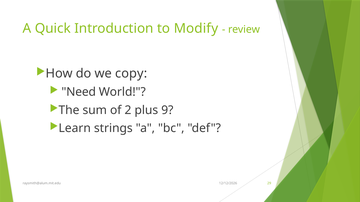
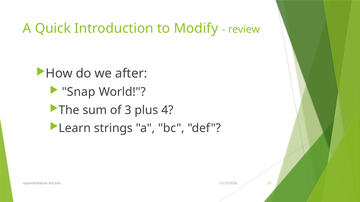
copy: copy -> after
Need: Need -> Snap
2: 2 -> 3
9: 9 -> 4
